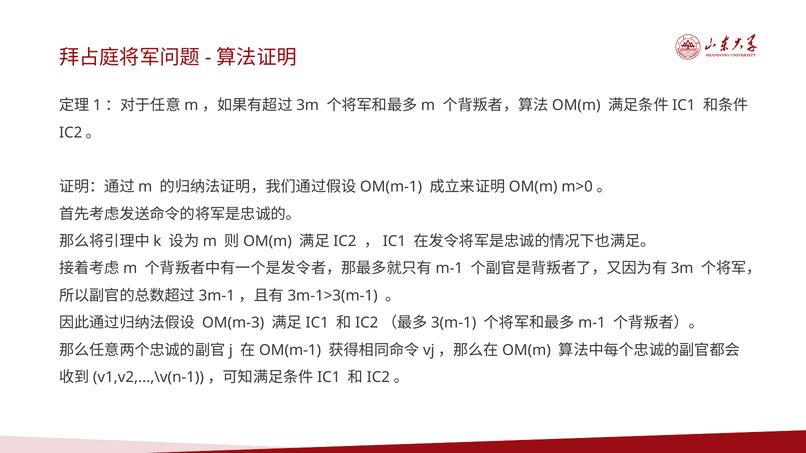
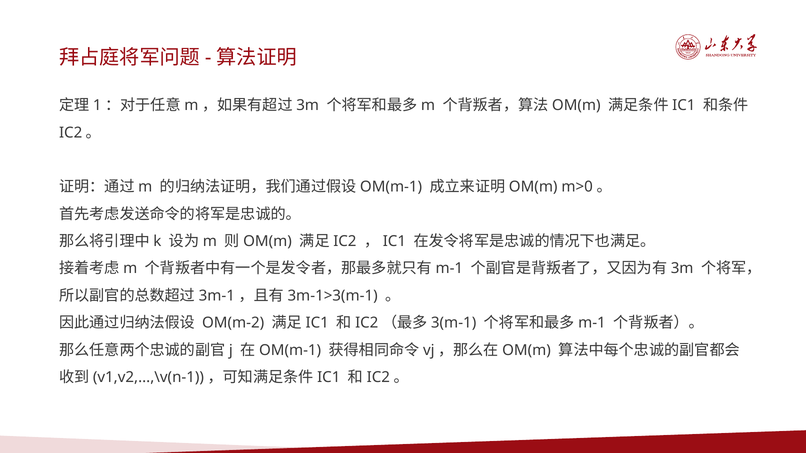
OM(m-3: OM(m-3 -> OM(m-2
